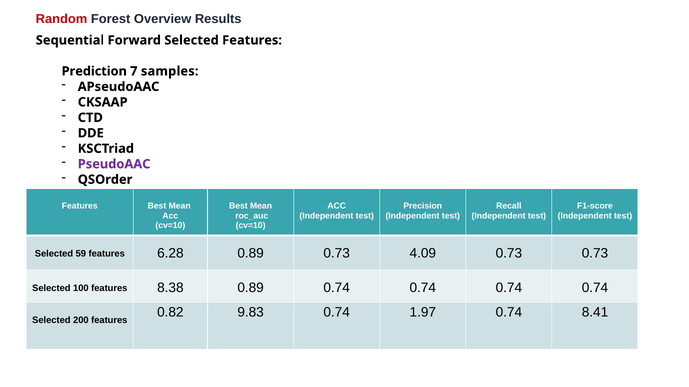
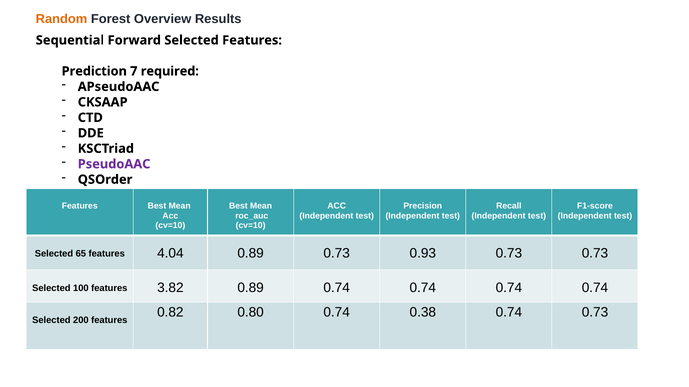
Random colour: red -> orange
samples: samples -> required
59: 59 -> 65
6.28: 6.28 -> 4.04
4.09: 4.09 -> 0.93
8.38: 8.38 -> 3.82
9.83: 9.83 -> 0.80
1.97: 1.97 -> 0.38
0.74 8.41: 8.41 -> 0.73
